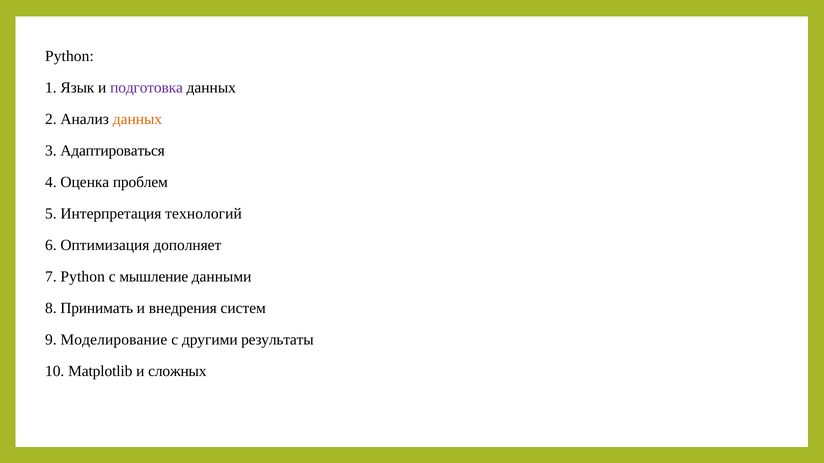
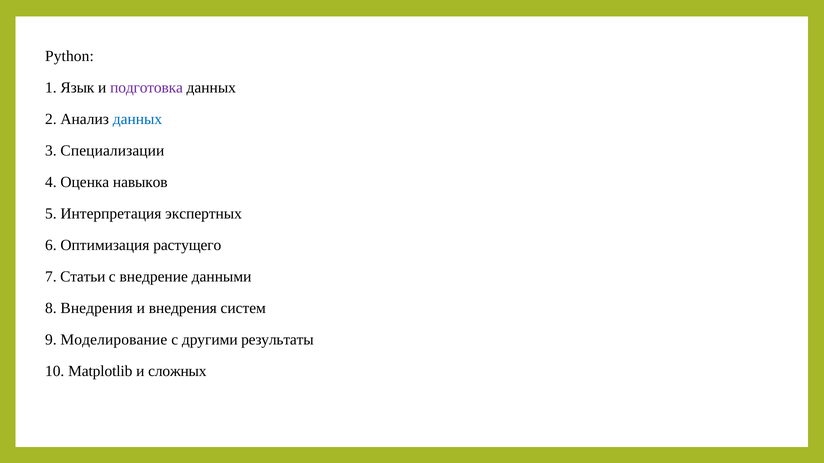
данных at (137, 119) colour: orange -> blue
Адаптироваться: Адаптироваться -> Специализации
проблем: проблем -> навыков
технологий: технологий -> экспертных
дополняет: дополняет -> растущего
7 Python: Python -> Статьи
мышление: мышление -> внедрение
8 Принимать: Принимать -> Внедрения
